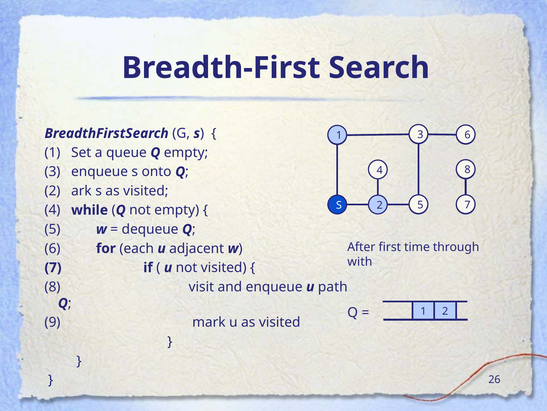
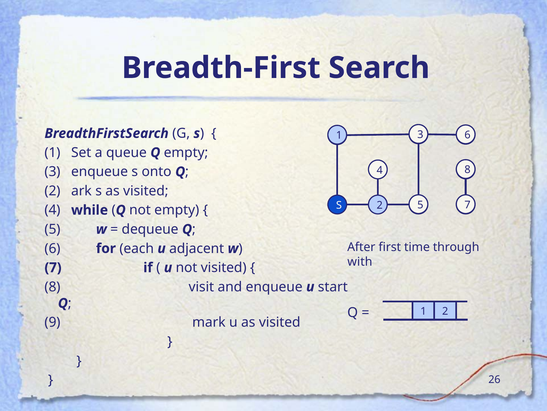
path: path -> start
